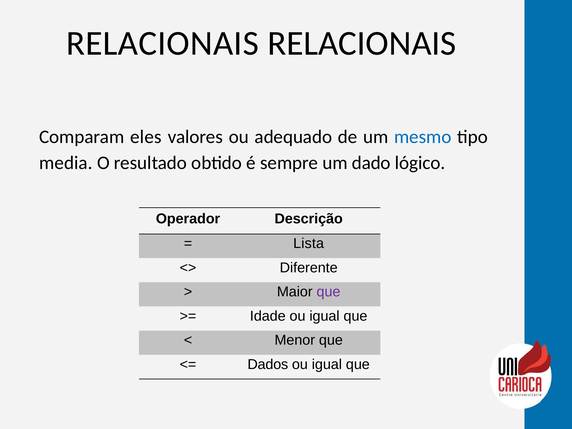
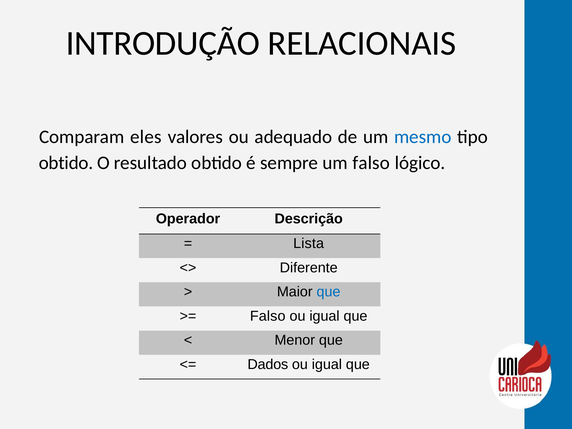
RELACIONAIS at (163, 43): RELACIONAIS -> INTRODUÇÃO
media at (66, 163): media -> obtido
um dado: dado -> falso
que at (328, 292) colour: purple -> blue
Idade at (268, 316): Idade -> Falso
